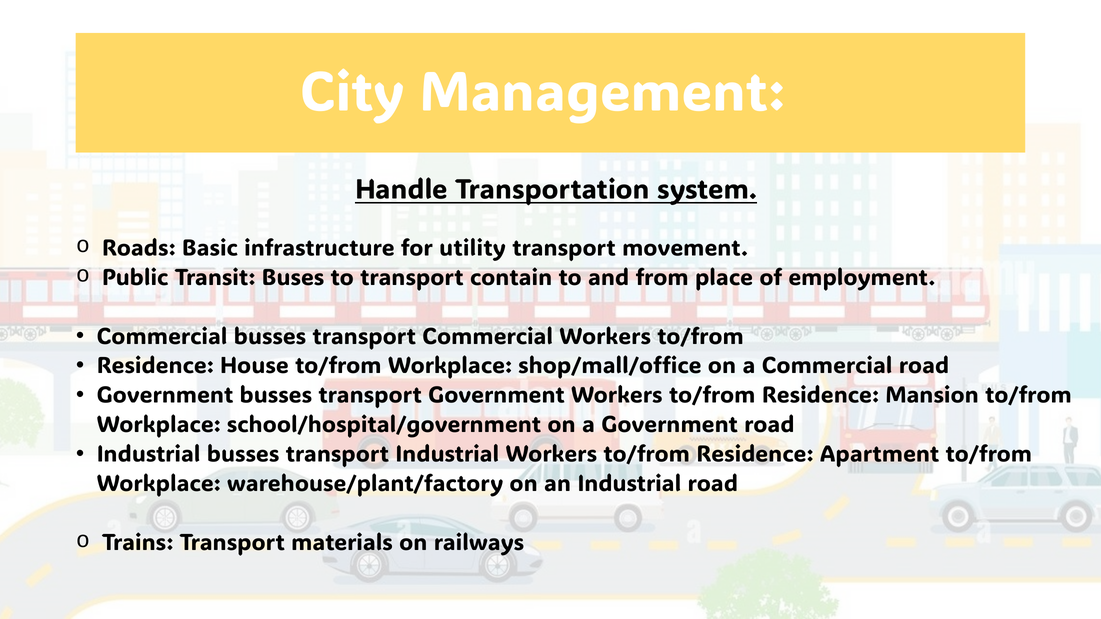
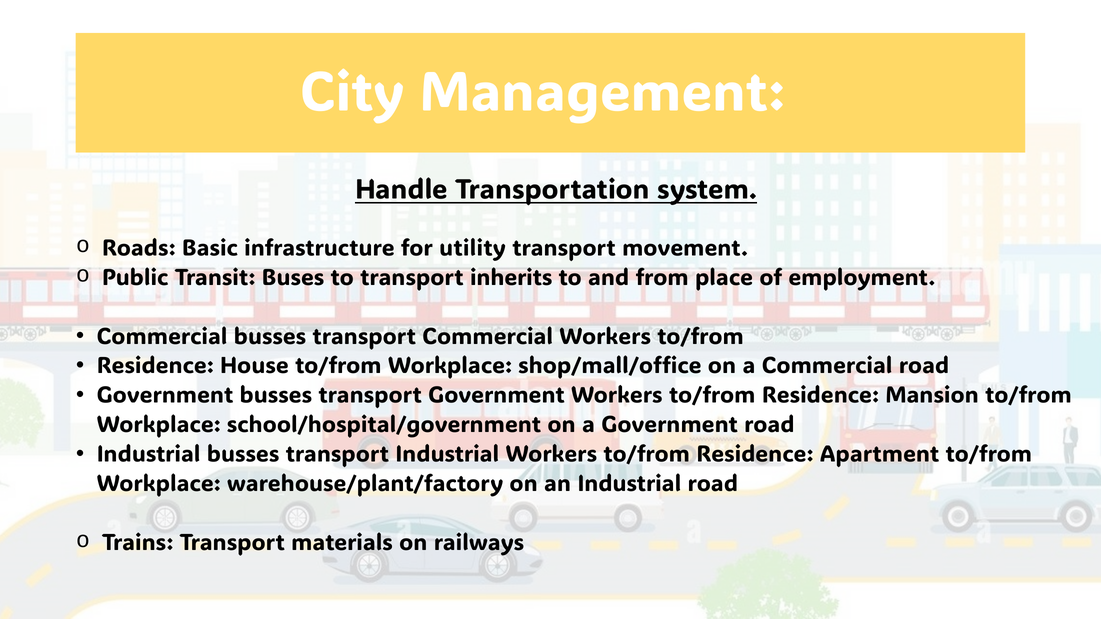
contain: contain -> inherits
